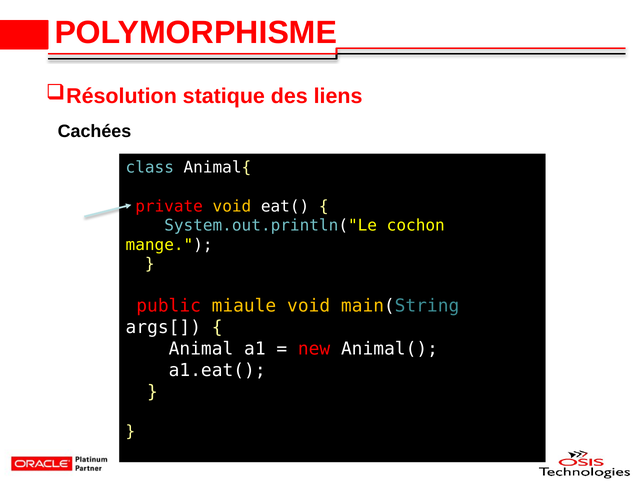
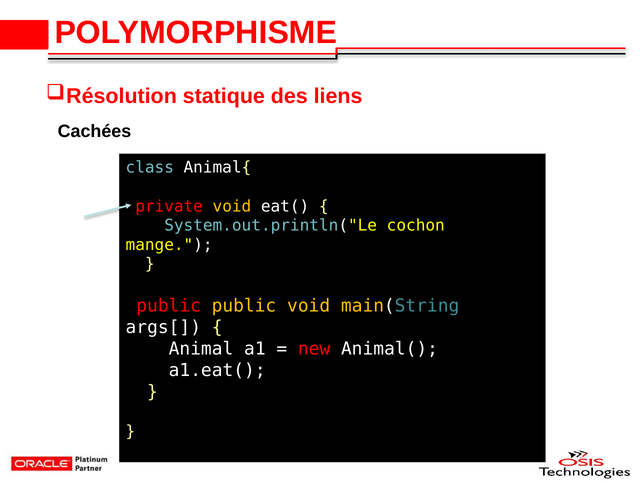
public miaule: miaule -> public
